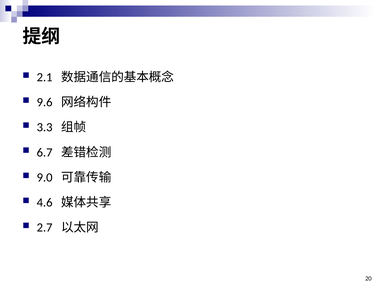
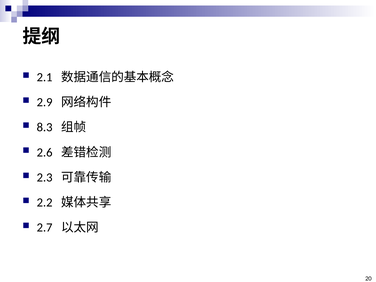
9.6: 9.6 -> 2.9
3.3: 3.3 -> 8.3
6.7: 6.7 -> 2.6
9.0: 9.0 -> 2.3
4.6: 4.6 -> 2.2
